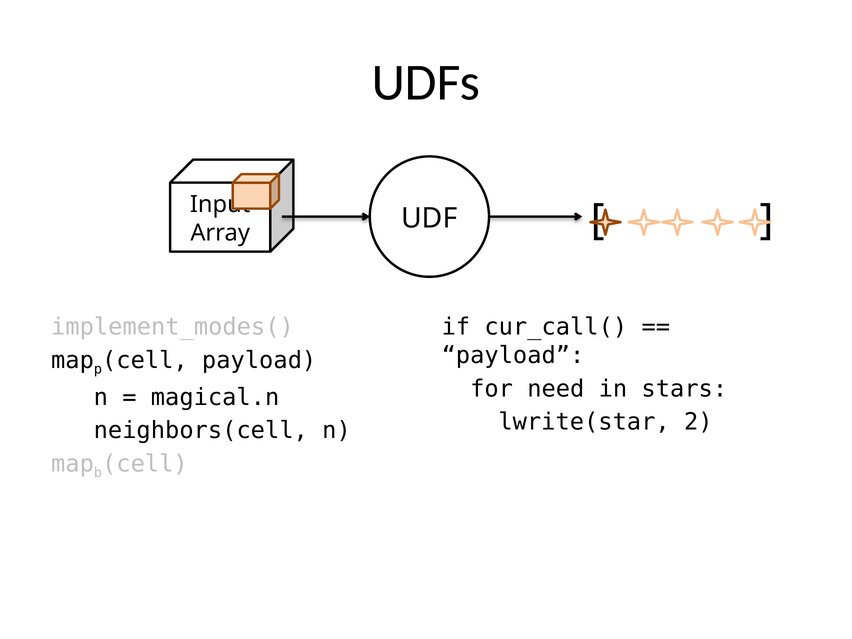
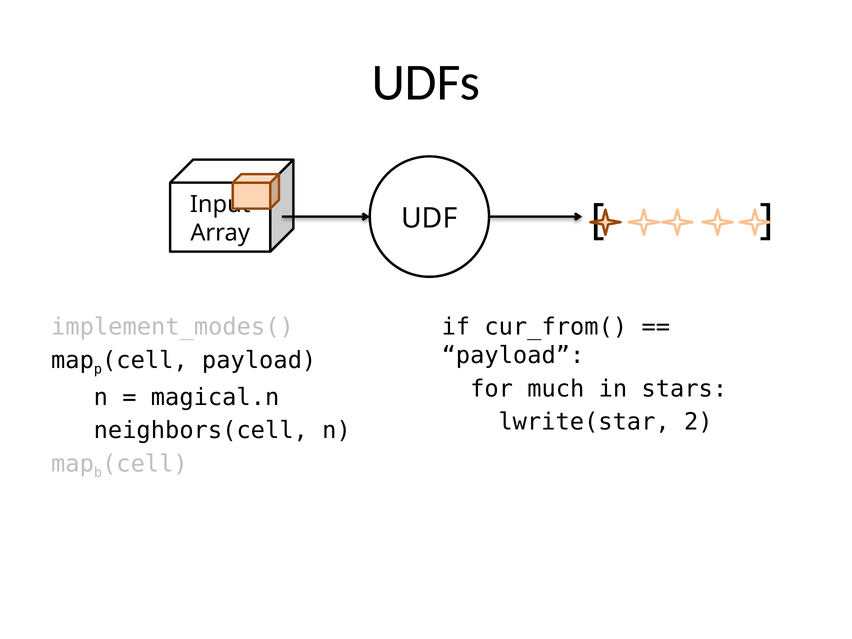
cur_call(: cur_call( -> cur_from(
need: need -> much
